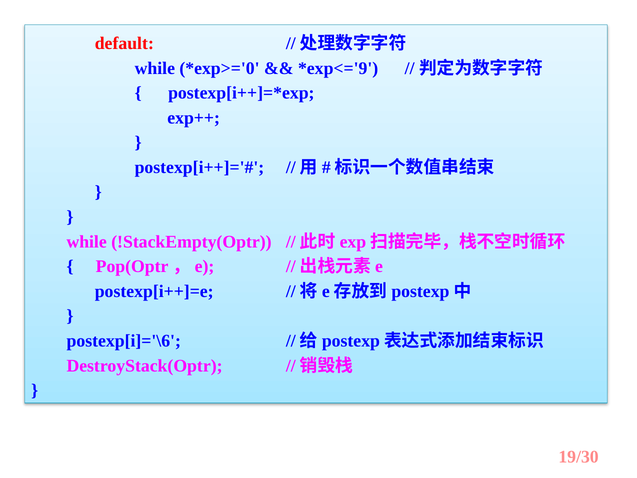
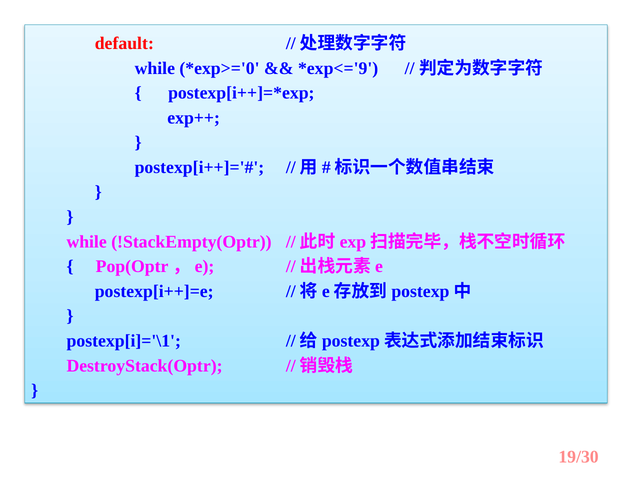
postexp[i]='\6: postexp[i]='\6 -> postexp[i]='\1
